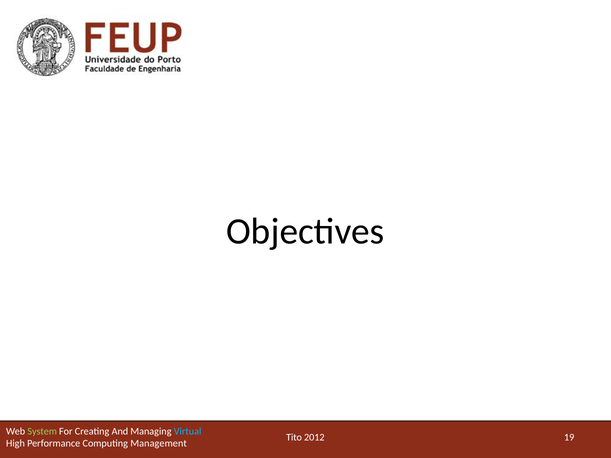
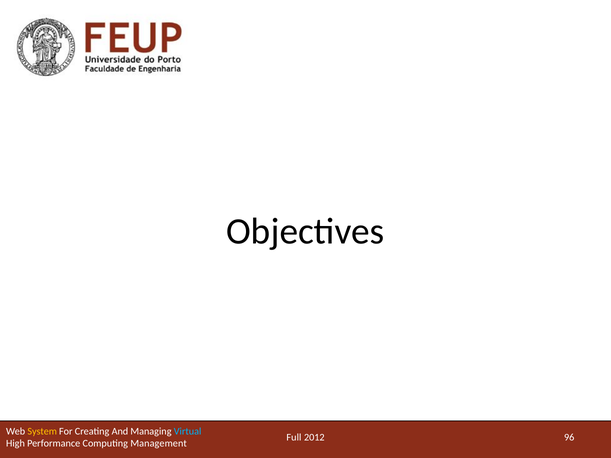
System colour: light green -> yellow
Tito: Tito -> Full
19: 19 -> 96
